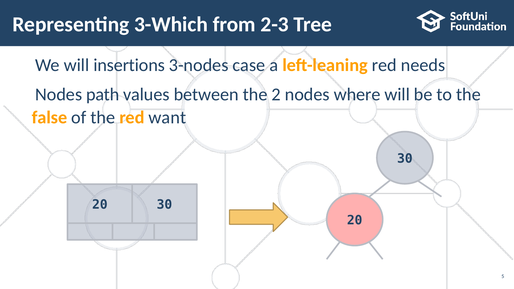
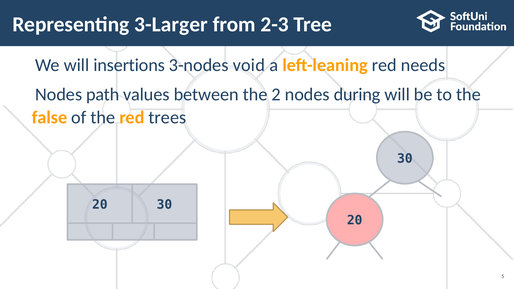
3-Which: 3-Which -> 3-Larger
case: case -> void
where: where -> during
want: want -> trees
